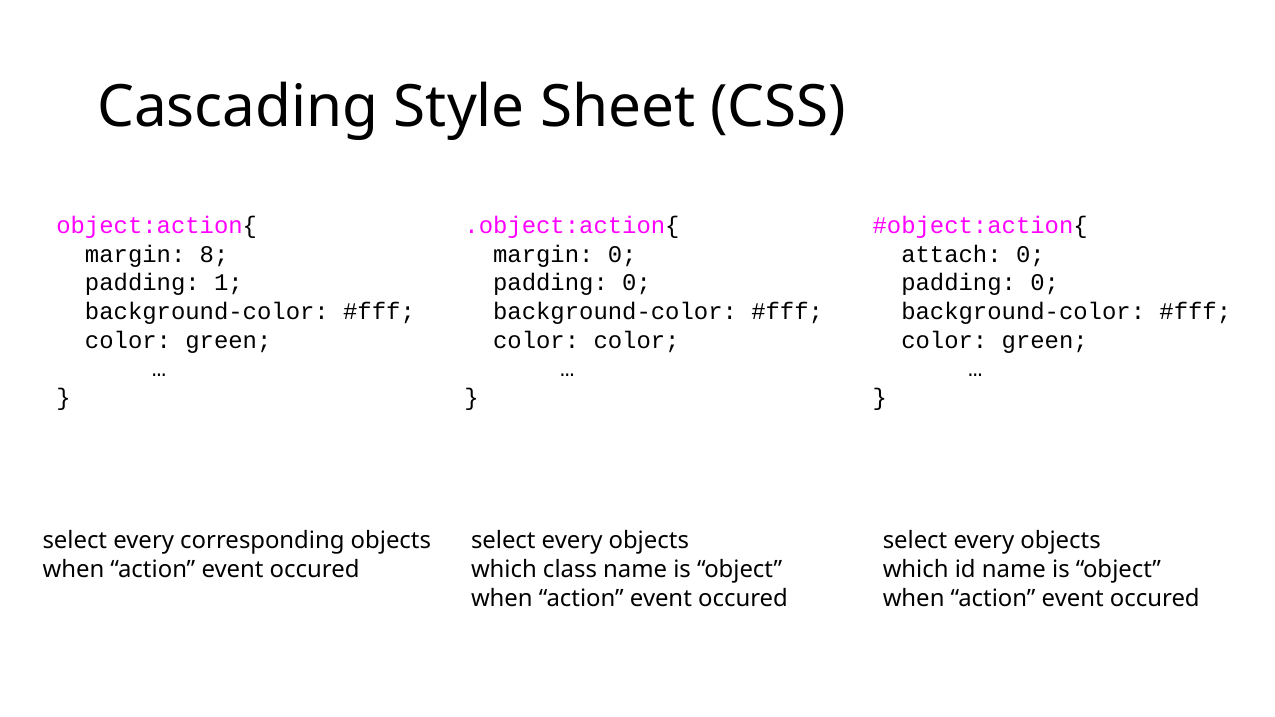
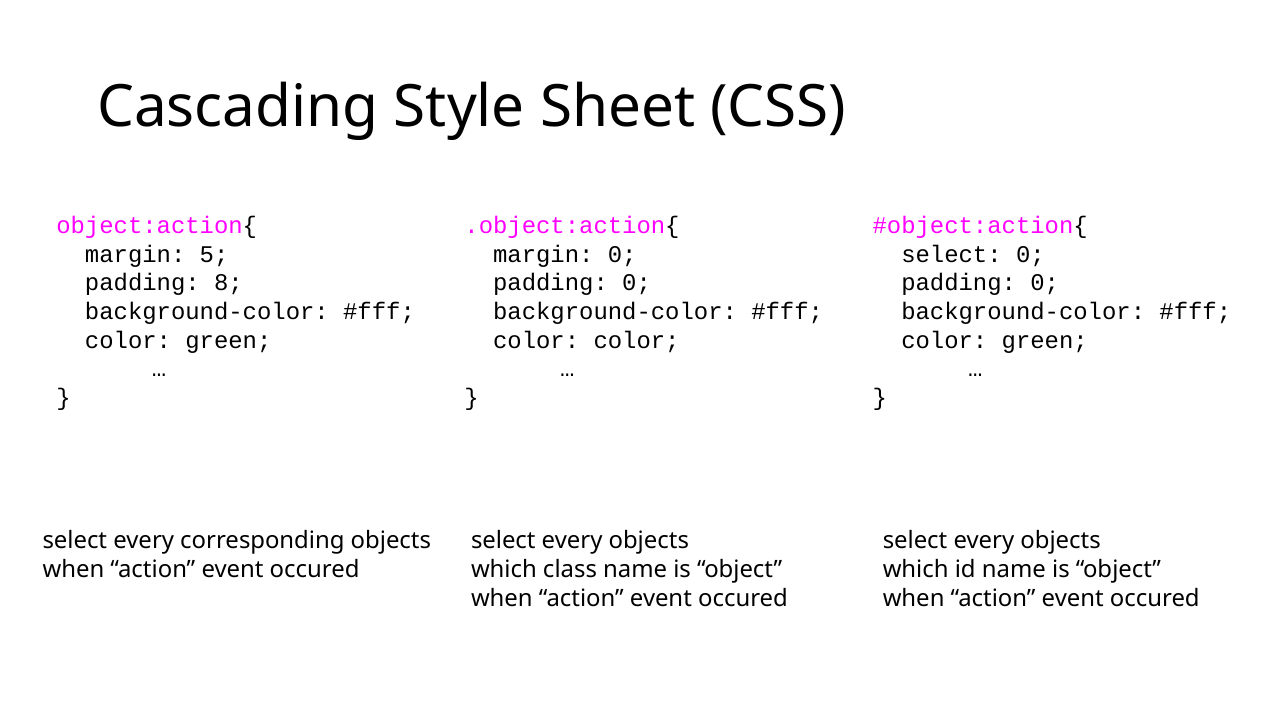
8: 8 -> 5
attach at (951, 254): attach -> select
1: 1 -> 8
